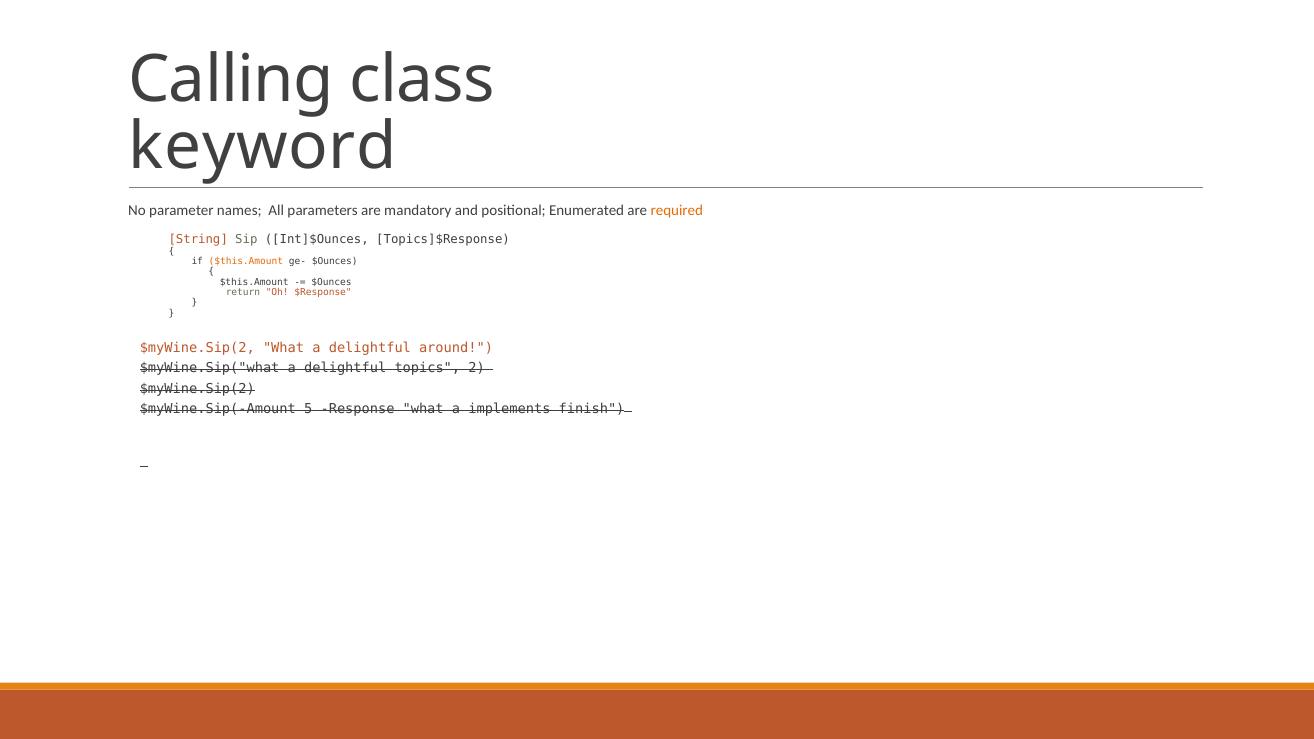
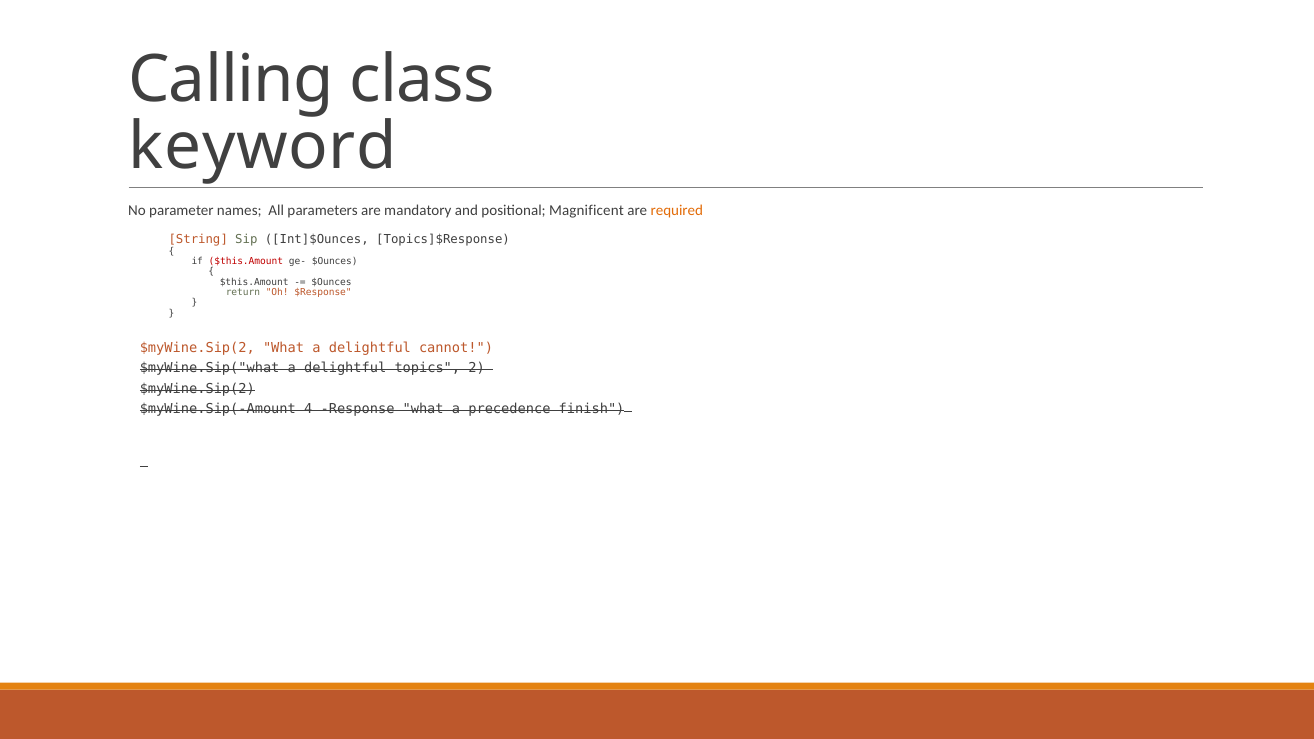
Enumerated: Enumerated -> Magnificent
$this.Amount at (246, 261) colour: orange -> red
around: around -> cannot
5: 5 -> 4
implements: implements -> precedence
